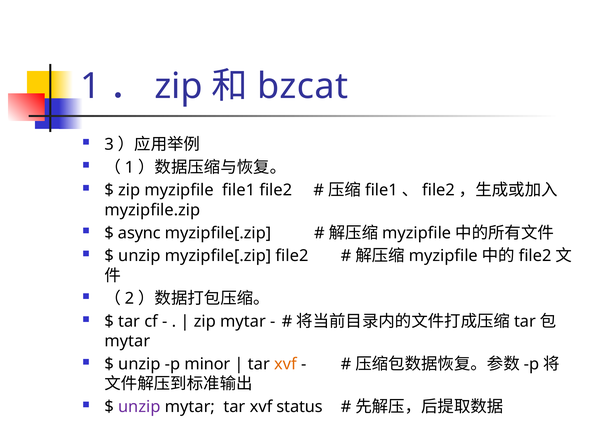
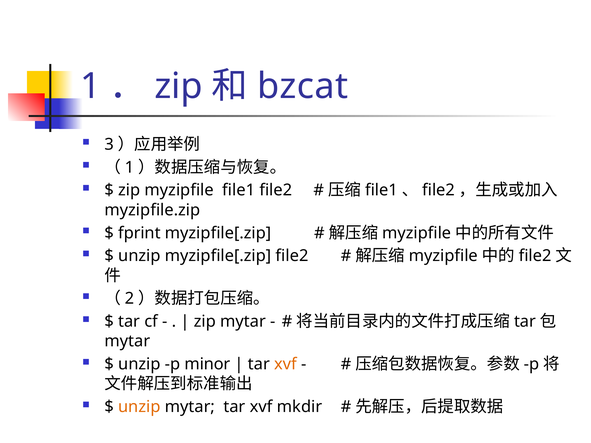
async: async -> fprint
unzip at (139, 407) colour: purple -> orange
status: status -> mkdir
